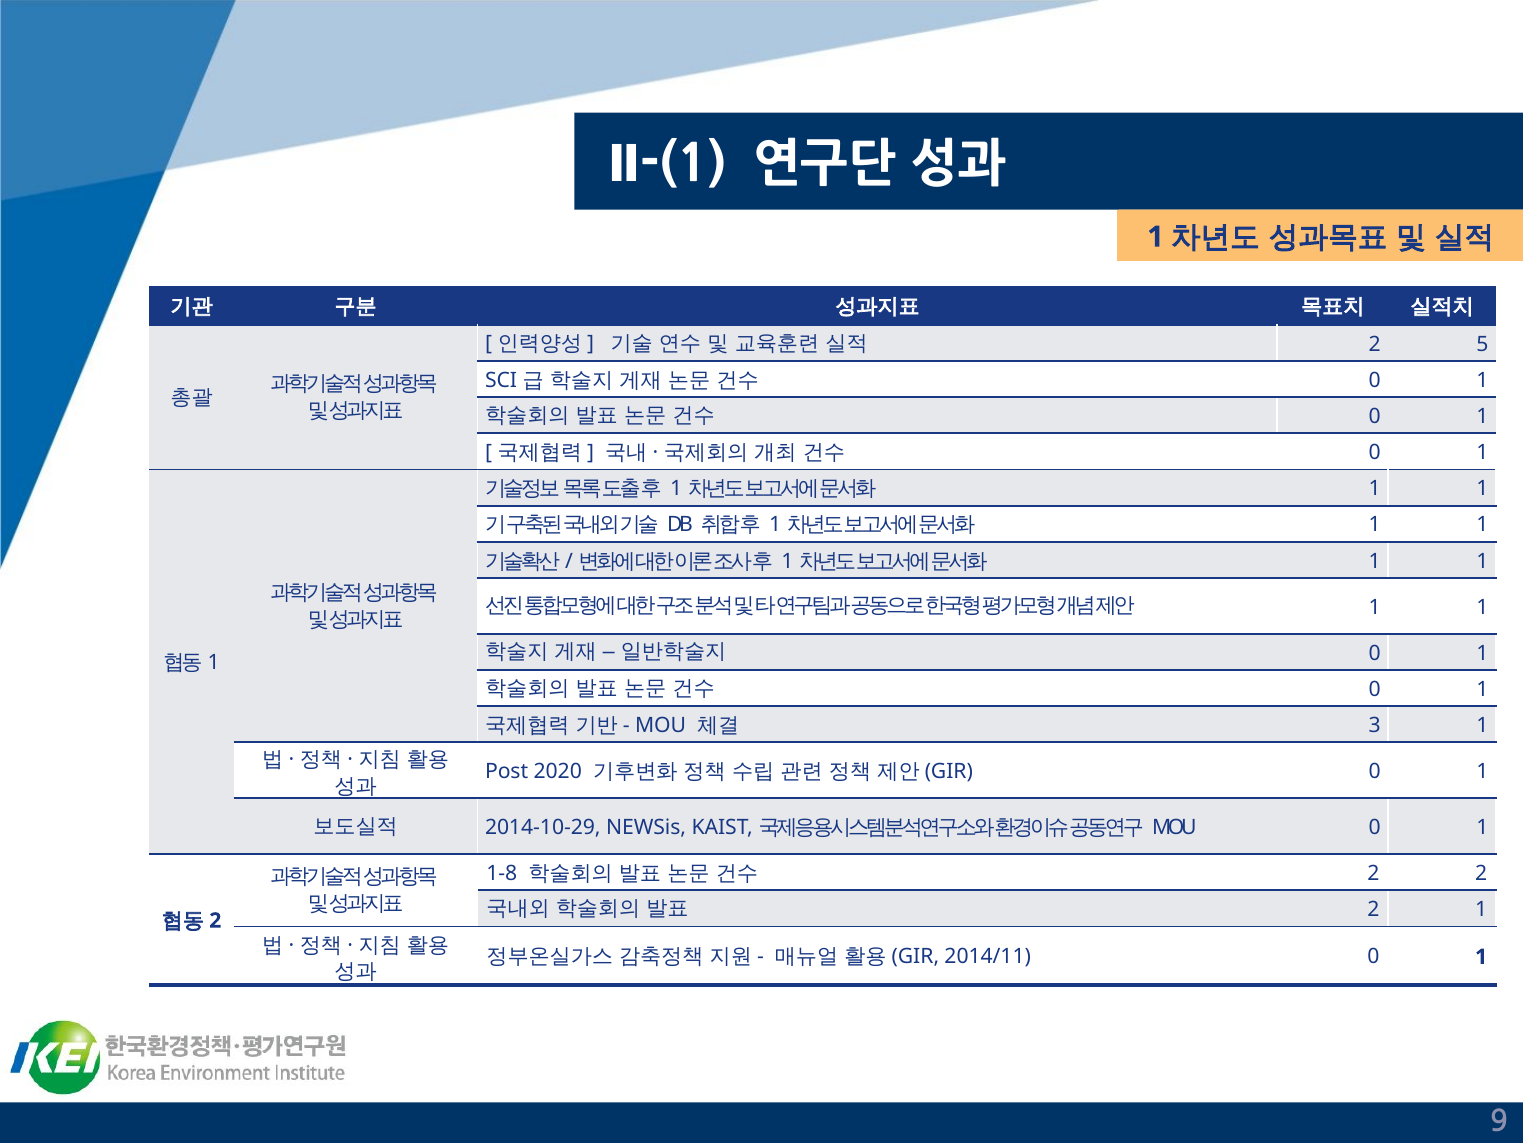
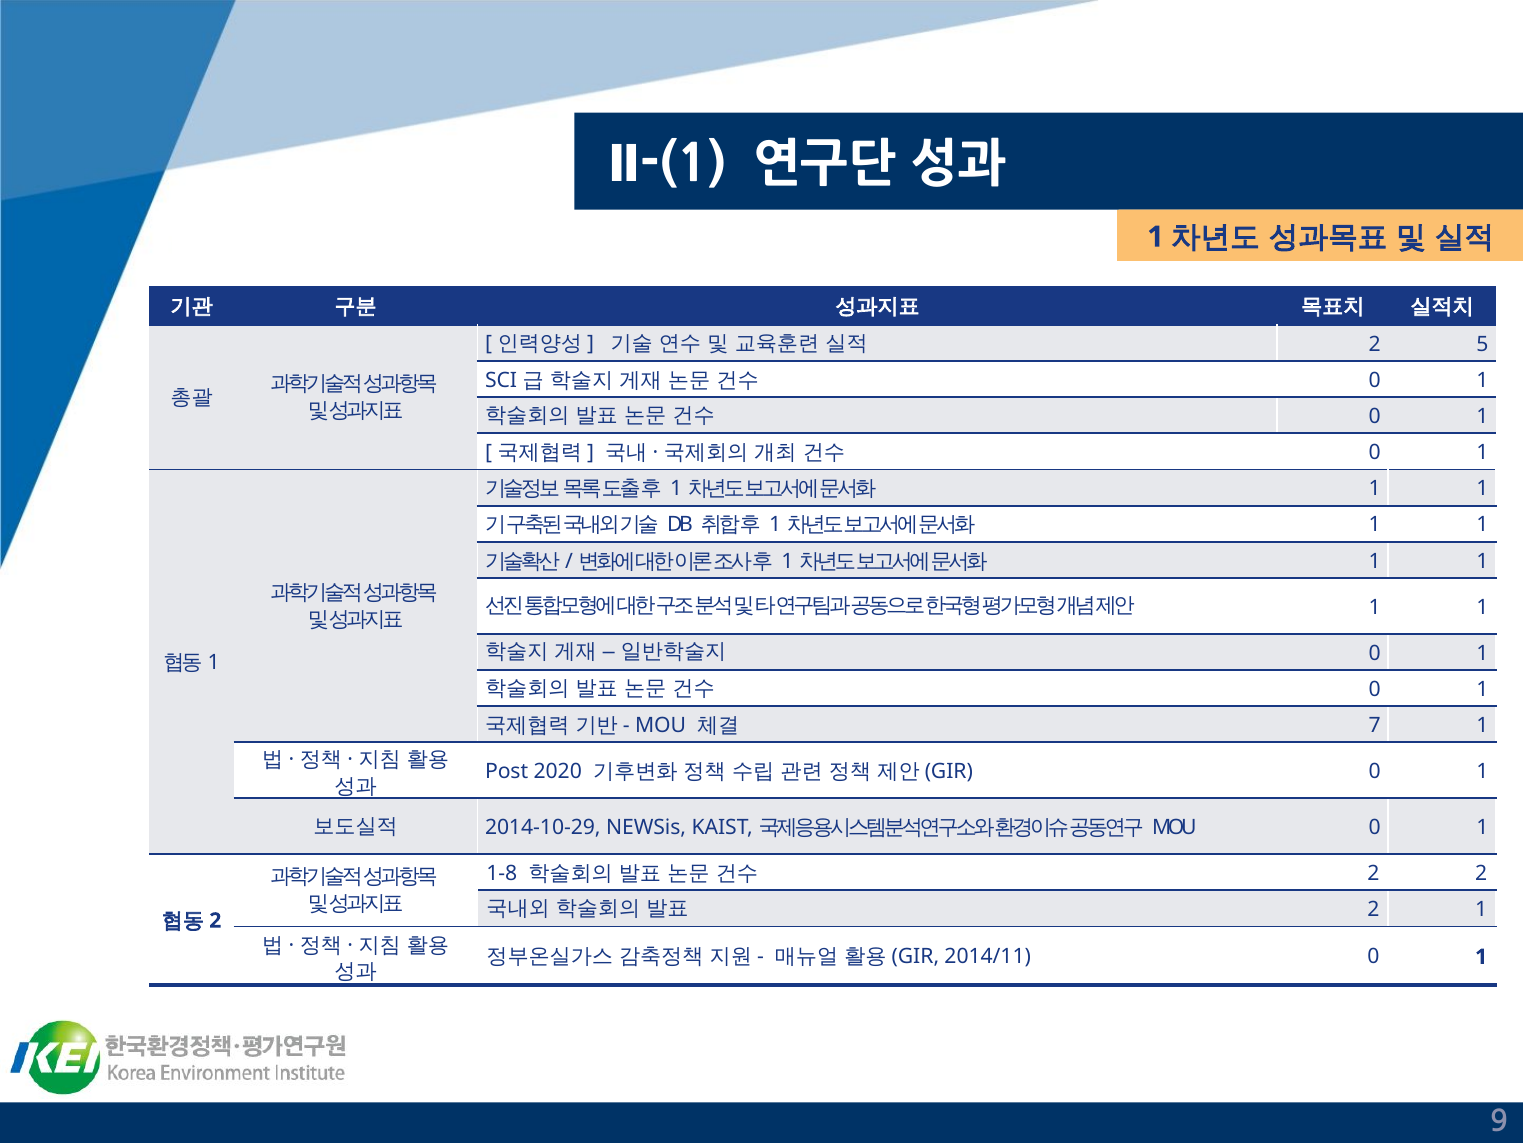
3: 3 -> 7
